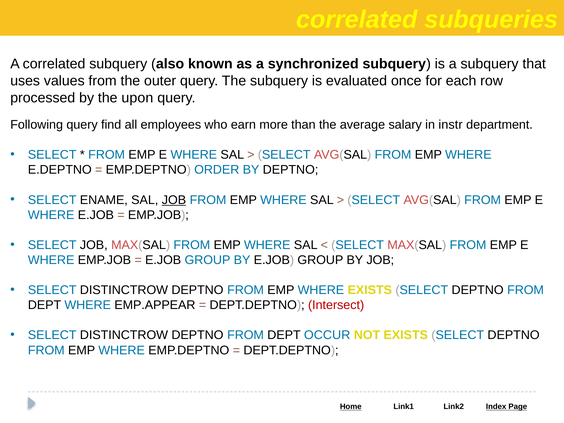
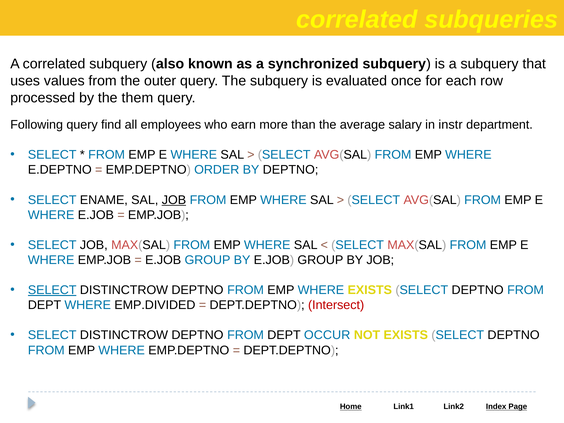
upon: upon -> them
SELECT at (52, 290) underline: none -> present
EMP.APPEAR: EMP.APPEAR -> EMP.DIVIDED
